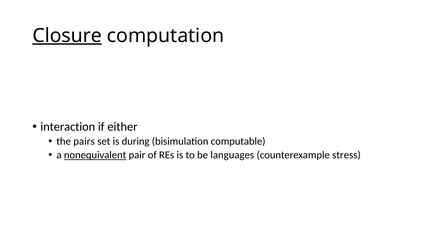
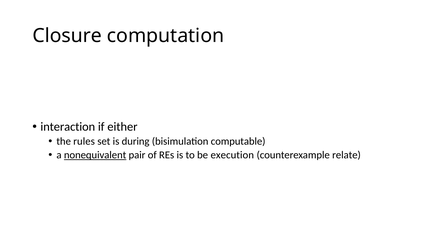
Closure underline: present -> none
pairs: pairs -> rules
languages: languages -> execution
stress: stress -> relate
